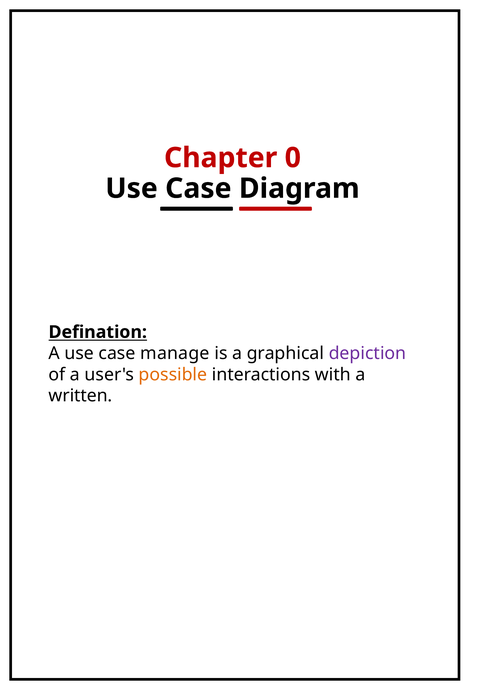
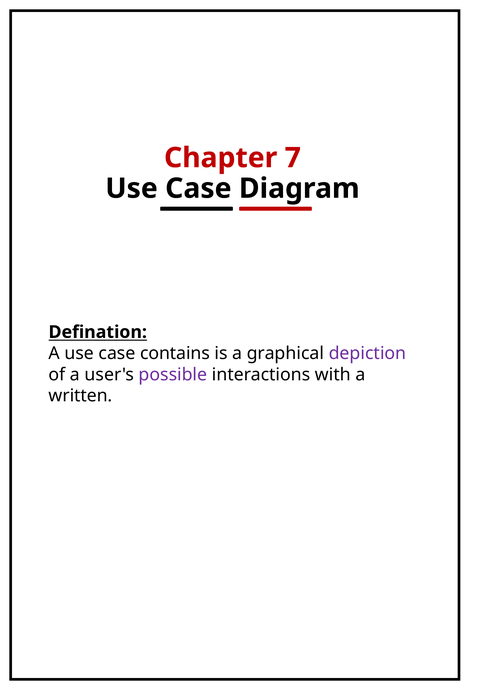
0: 0 -> 7
manage: manage -> contains
possible colour: orange -> purple
